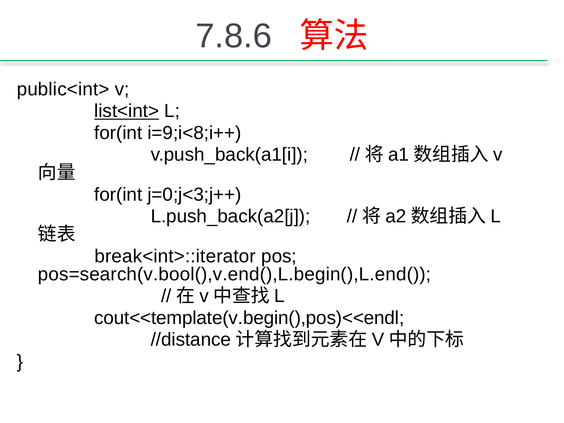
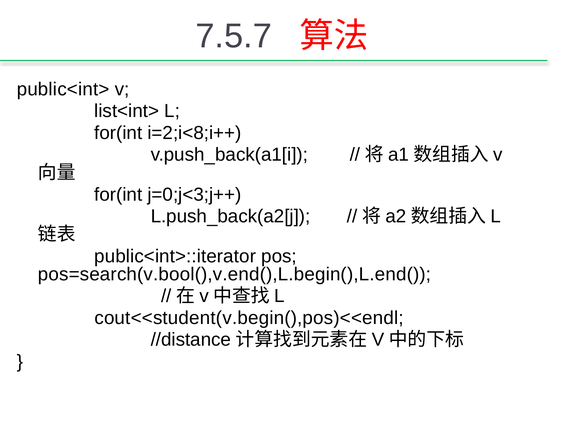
7.8.6: 7.8.6 -> 7.5.7
list<int> underline: present -> none
i=9;i<8;i++: i=9;i<8;i++ -> i=2;i<8;i++
break<int>::iterator: break<int>::iterator -> public<int>::iterator
cout<<template(v.begin(),pos)<<endl: cout<<template(v.begin(),pos)<<endl -> cout<<student(v.begin(),pos)<<endl
